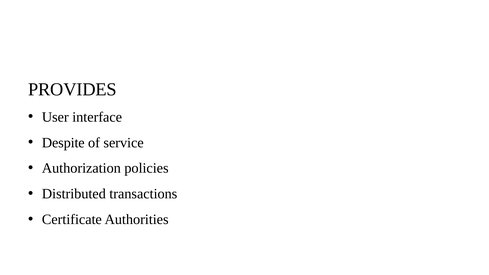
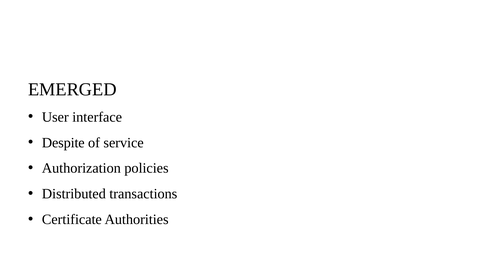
PROVIDES: PROVIDES -> EMERGED
